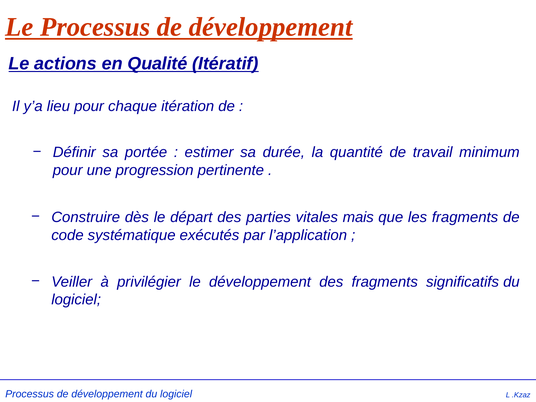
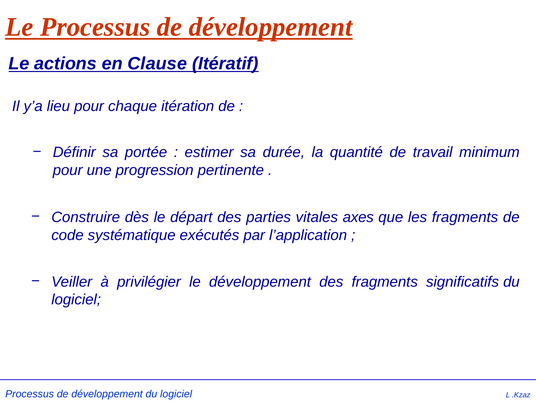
Qualité: Qualité -> Clause
mais: mais -> axes
